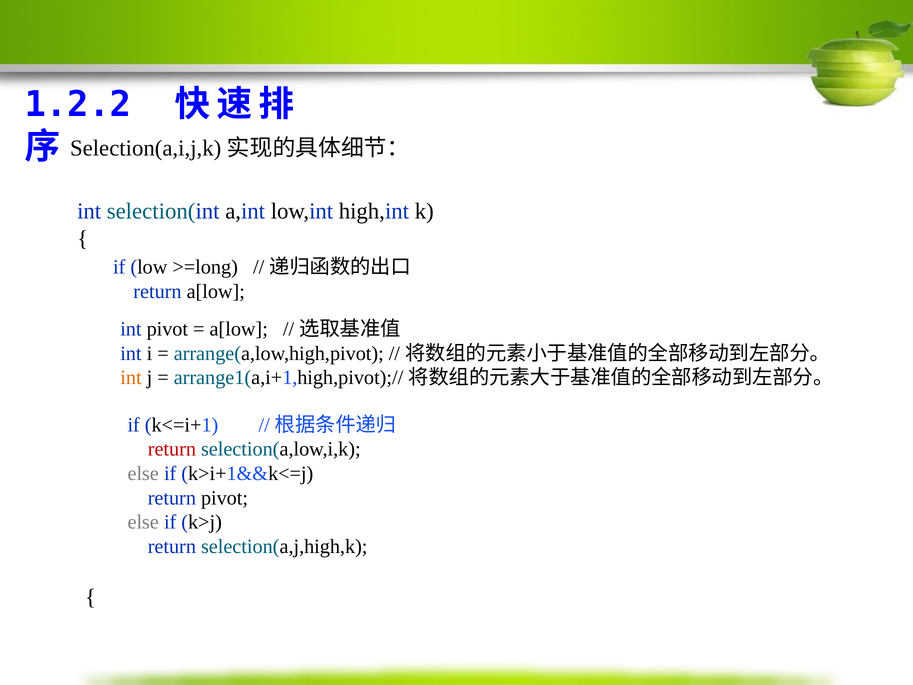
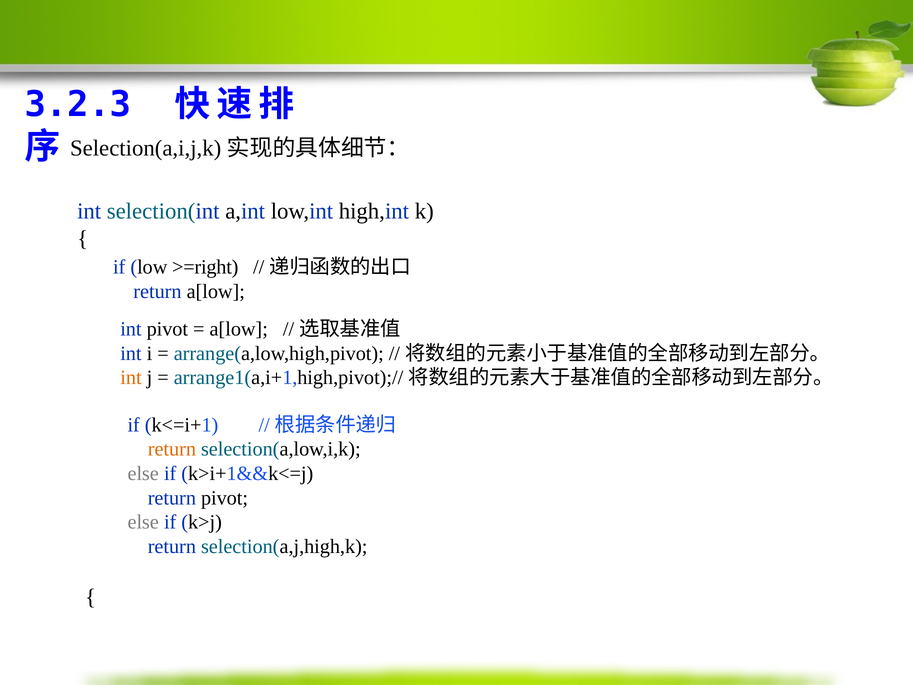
1.2.2: 1.2.2 -> 3.2.3
>=long: >=long -> >=right
return at (172, 449) colour: red -> orange
